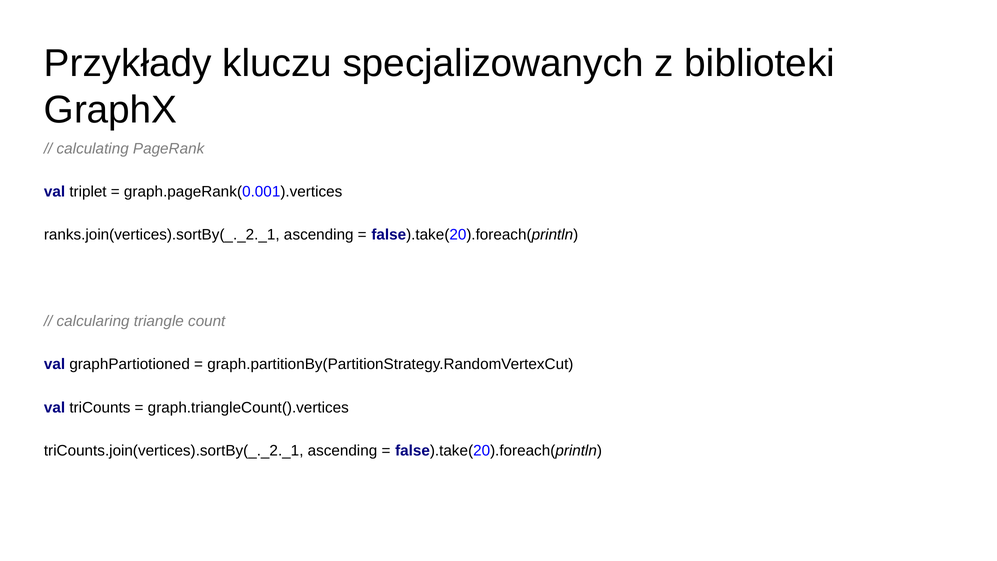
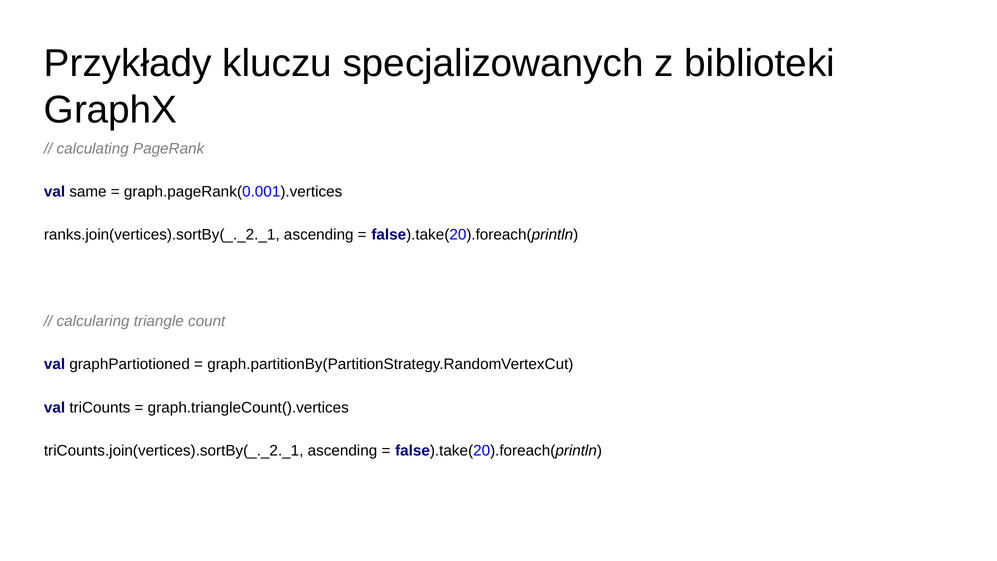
triplet: triplet -> same
